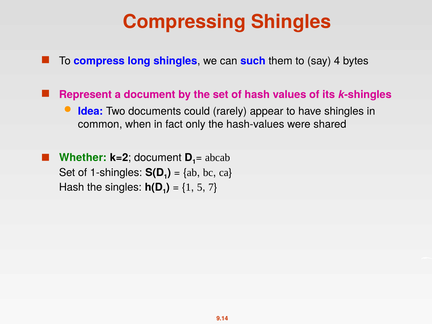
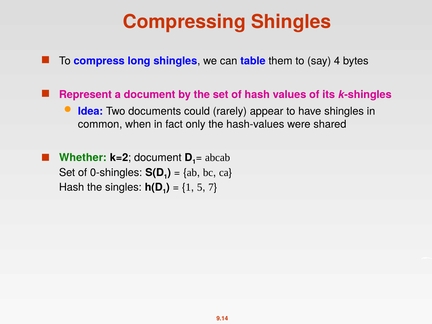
such: such -> table
1-shingles: 1-shingles -> 0-shingles
